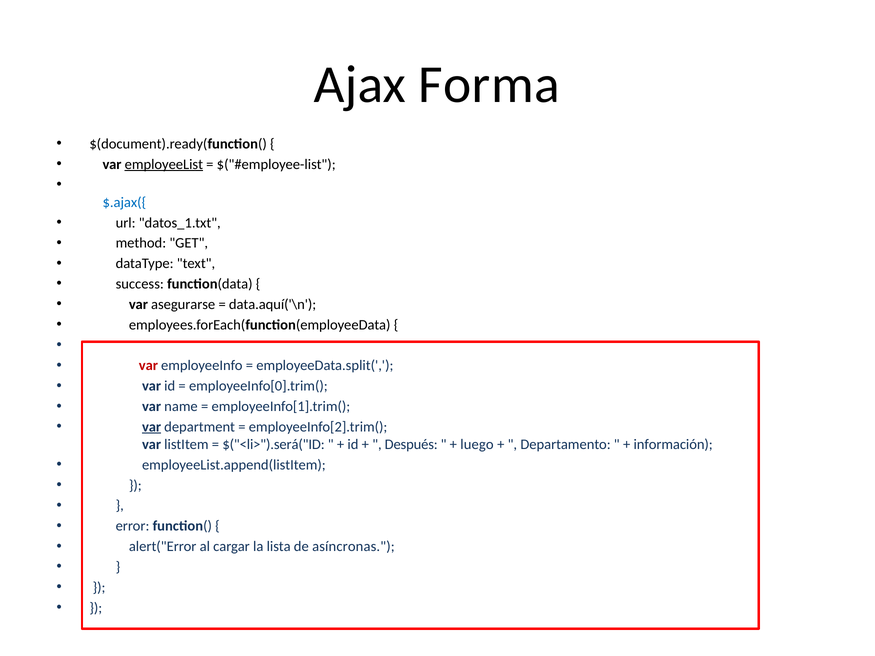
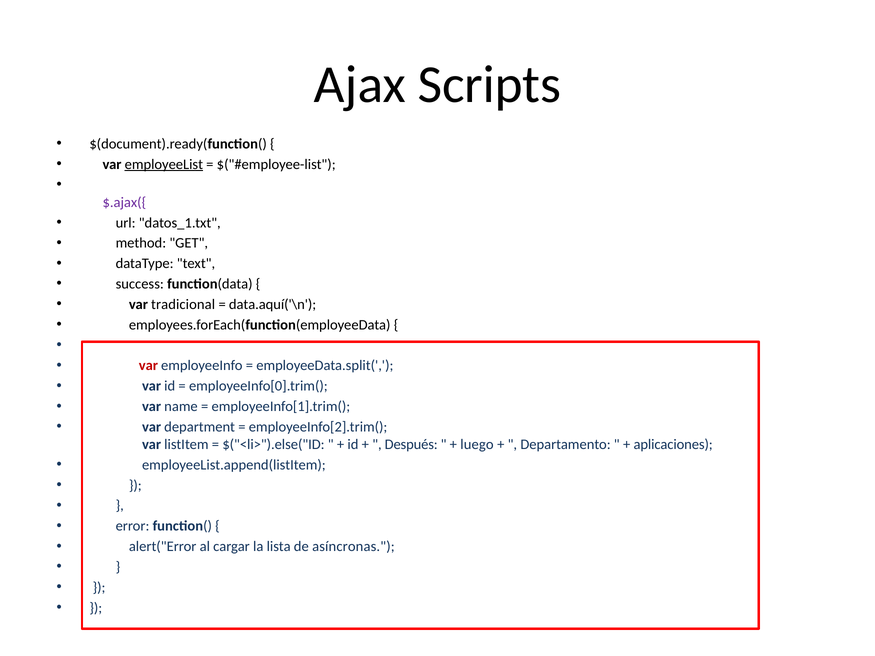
Forma: Forma -> Scripts
$.ajax({ colour: blue -> purple
asegurarse: asegurarse -> tradicional
var at (152, 427) underline: present -> none
$("<li>").será("ID: $("<li>").será("ID -> $("<li>").else("ID
información: información -> aplicaciones
